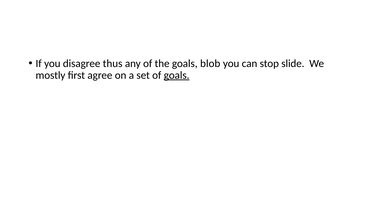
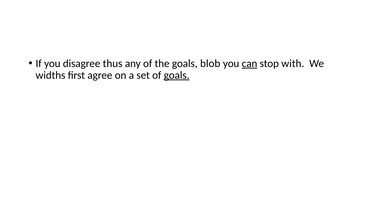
can underline: none -> present
slide: slide -> with
mostly: mostly -> widths
